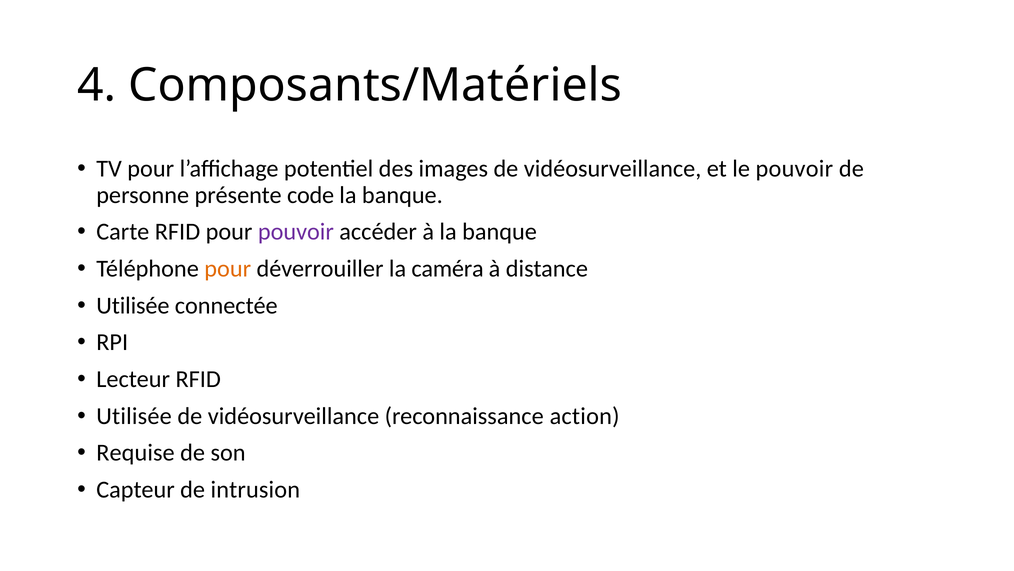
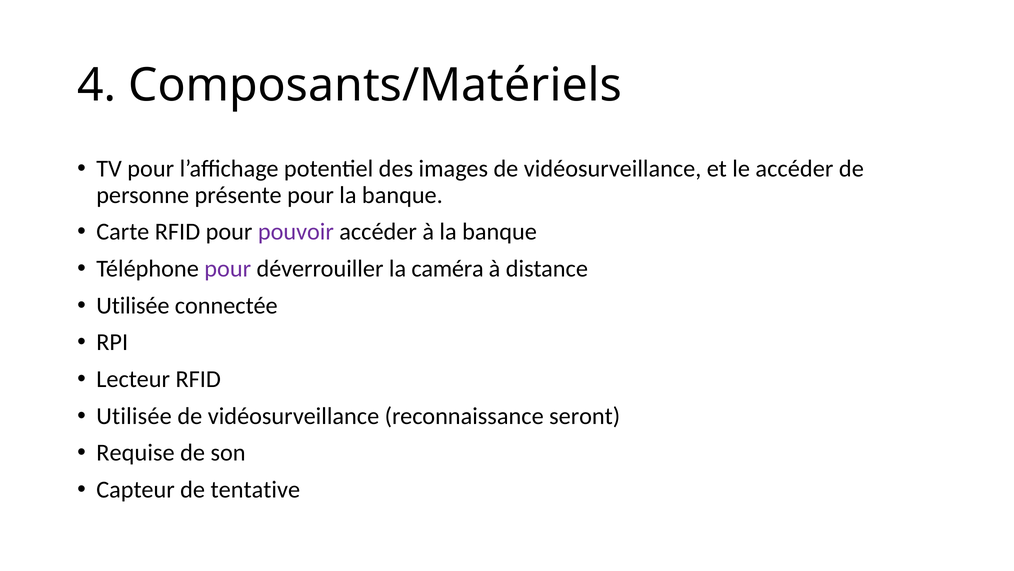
le pouvoir: pouvoir -> accéder
présente code: code -> pour
pour at (228, 268) colour: orange -> purple
action: action -> seront
intrusion: intrusion -> tentative
